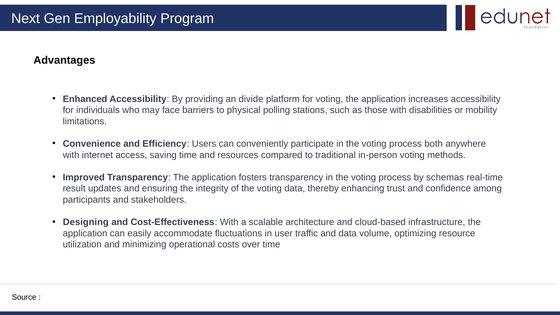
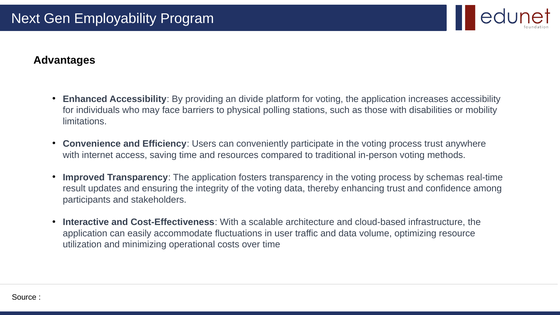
process both: both -> trust
Designing: Designing -> Interactive
